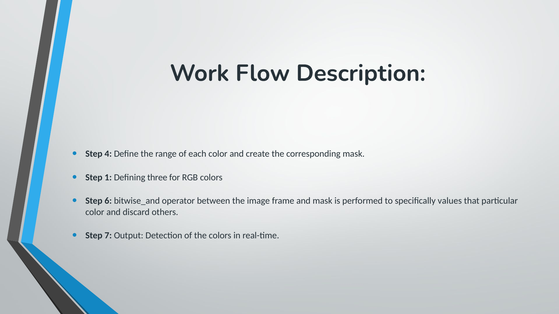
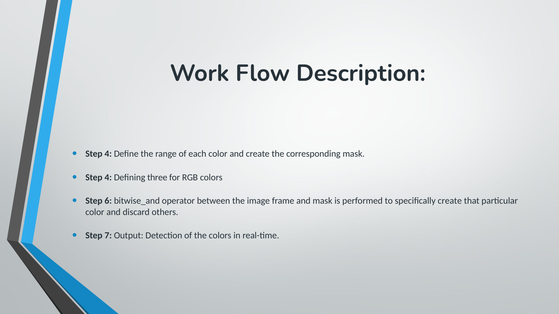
1 at (108, 178): 1 -> 4
specifically values: values -> create
